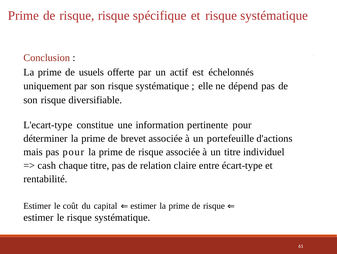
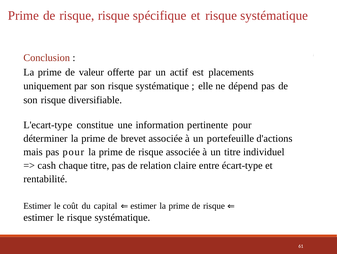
usuels: usuels -> valeur
échelonnés: échelonnés -> placements
